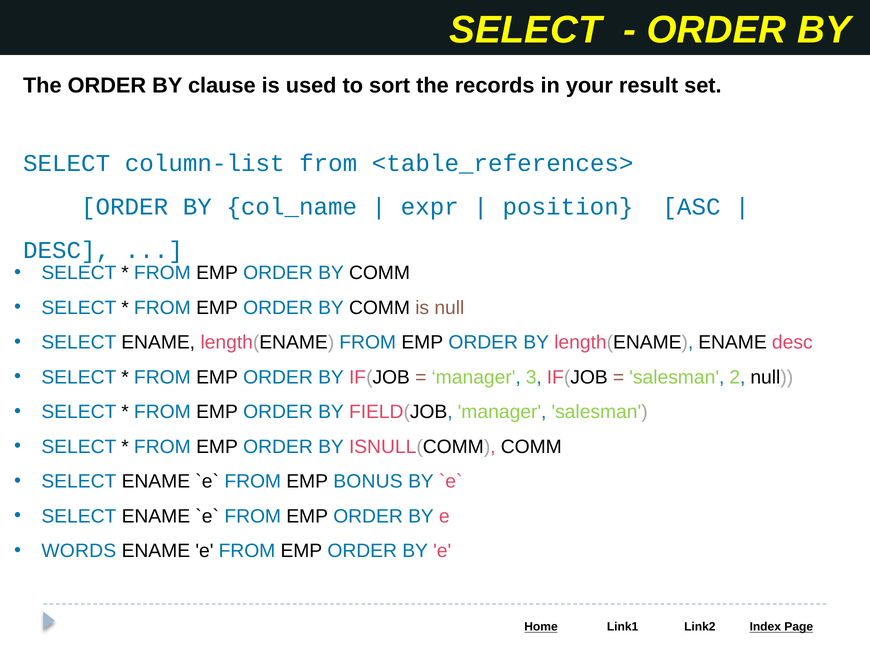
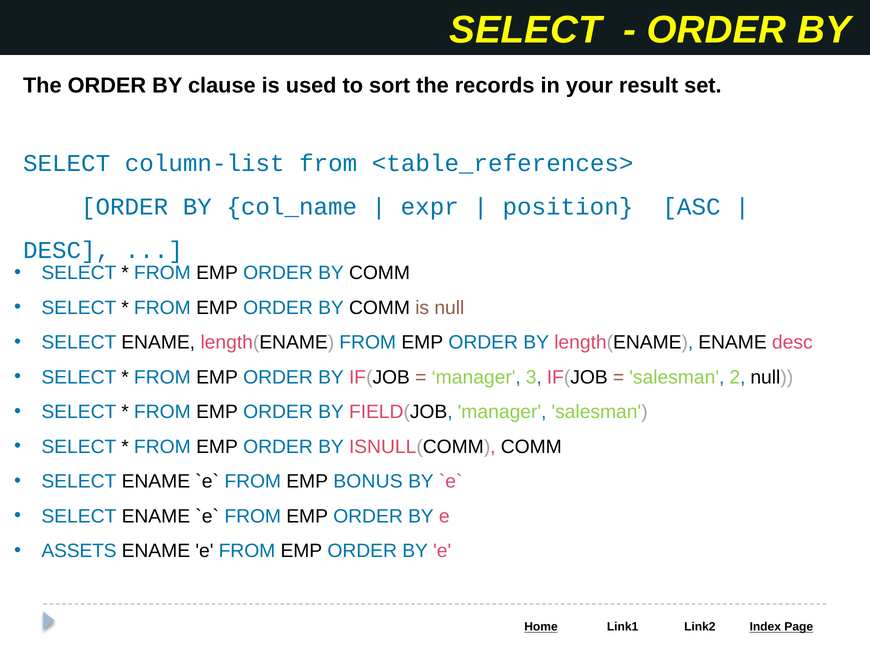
WORDS: WORDS -> ASSETS
